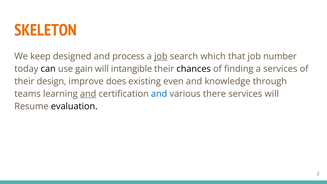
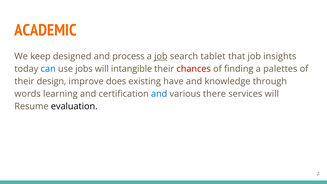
SKELETON: SKELETON -> ACADEMIC
which: which -> tablet
number: number -> insights
can colour: black -> blue
gain: gain -> jobs
chances colour: black -> red
a services: services -> palettes
even: even -> have
teams: teams -> words
and at (88, 94) underline: present -> none
